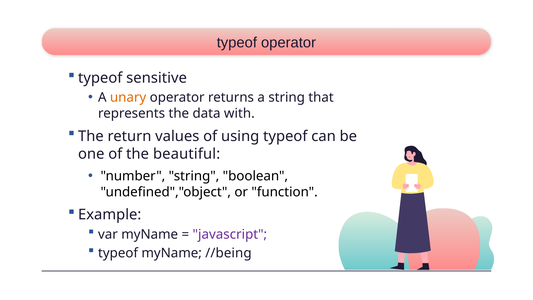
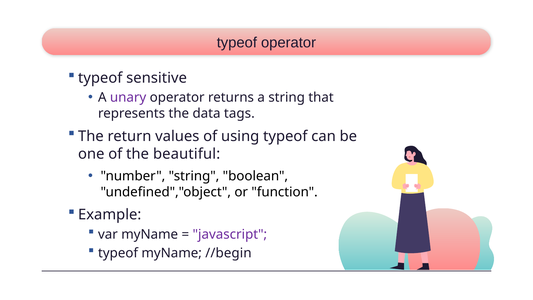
unary colour: orange -> purple
with: with -> tags
//being: //being -> //begin
